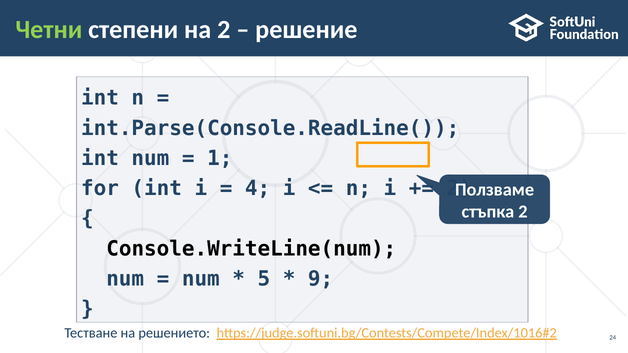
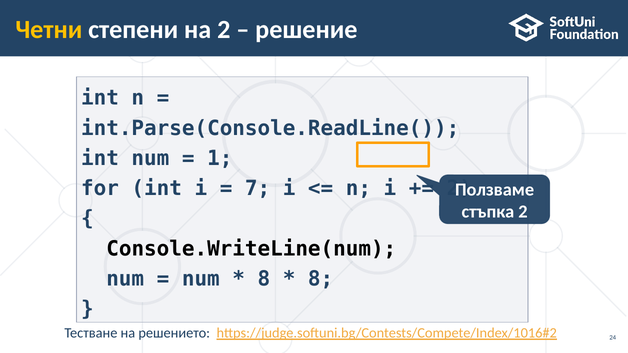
Четни colour: light green -> yellow
4: 4 -> 7
5 at (264, 279): 5 -> 8
9 at (321, 279): 9 -> 8
